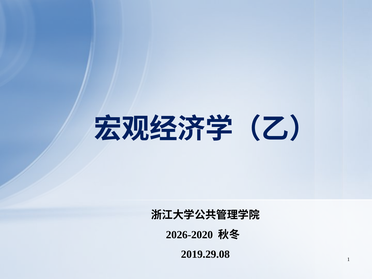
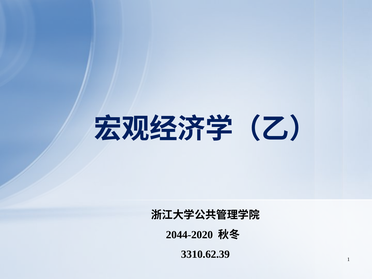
2026-2020: 2026-2020 -> 2044-2020
2019.29.08: 2019.29.08 -> 3310.62.39
